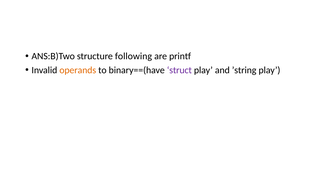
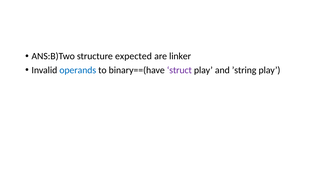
following: following -> expected
printf: printf -> linker
operands colour: orange -> blue
